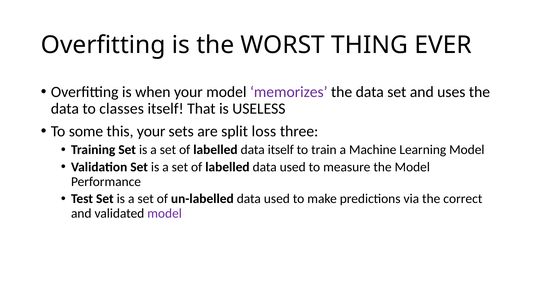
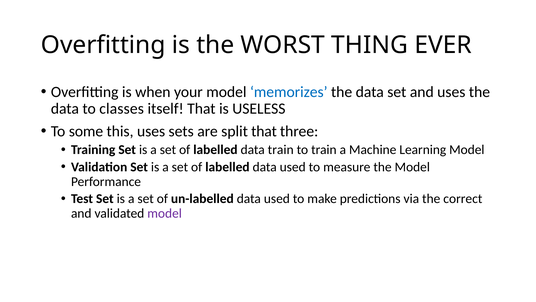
memorizes colour: purple -> blue
this your: your -> uses
split loss: loss -> that
data itself: itself -> train
